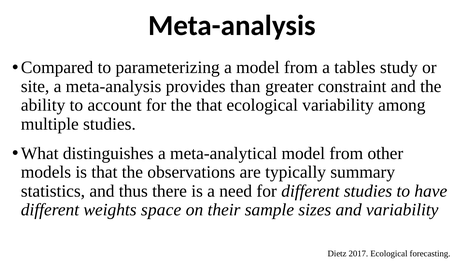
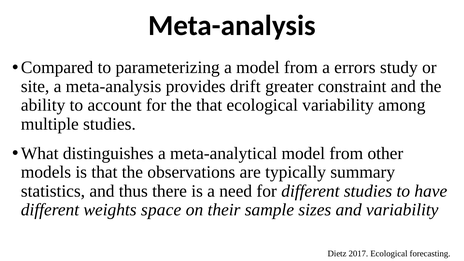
tables: tables -> errors
than: than -> drift
